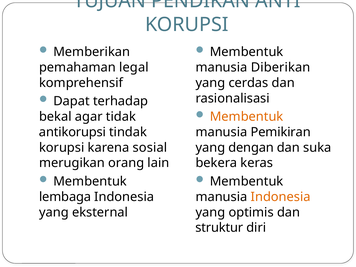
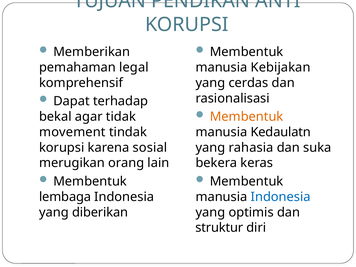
Diberikan: Diberikan -> Kebijakan
antikorupsi: antikorupsi -> movement
Pemikiran: Pemikiran -> Kedaulatn
dengan: dengan -> rahasia
Indonesia at (281, 197) colour: orange -> blue
eksternal: eksternal -> diberikan
